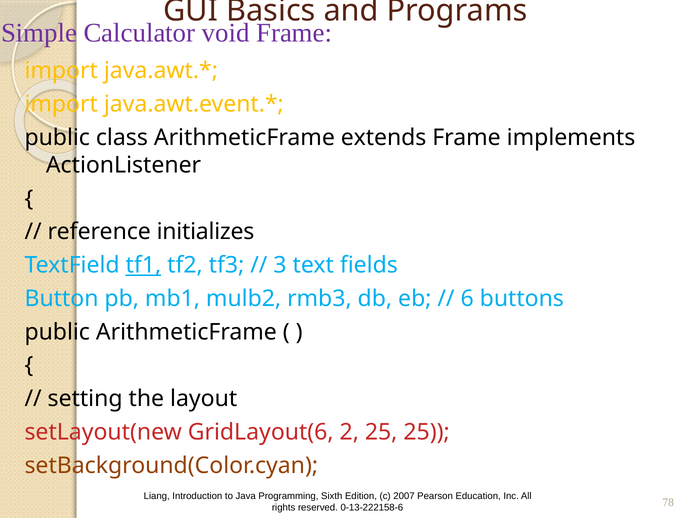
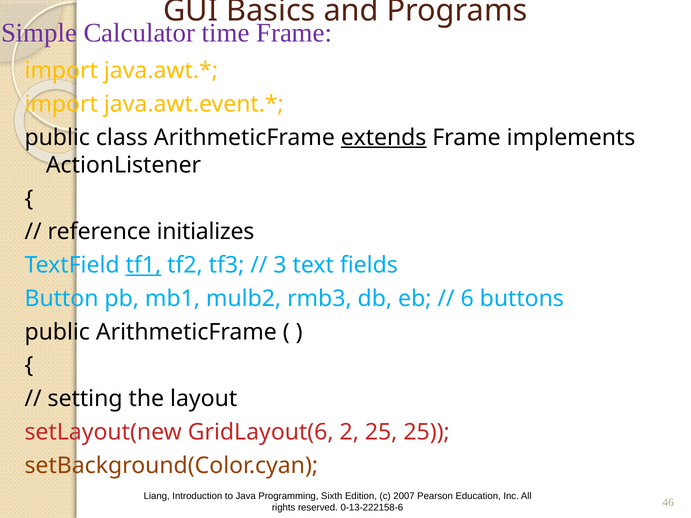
void: void -> time
extends underline: none -> present
78: 78 -> 46
